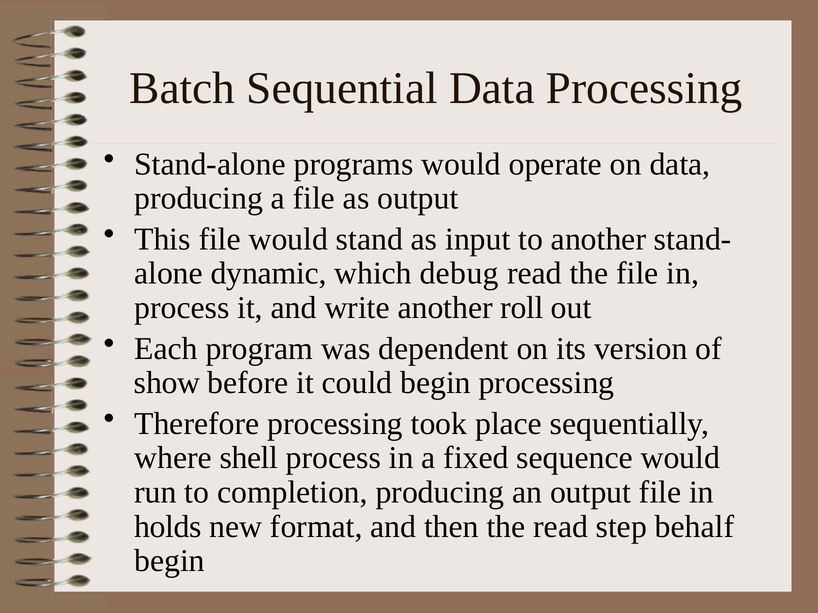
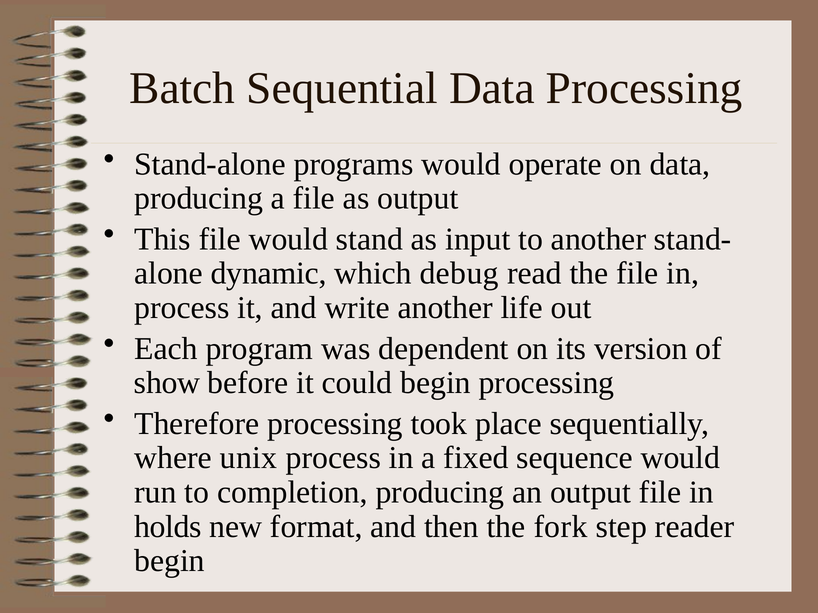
roll: roll -> life
shell: shell -> unix
the read: read -> fork
behalf: behalf -> reader
